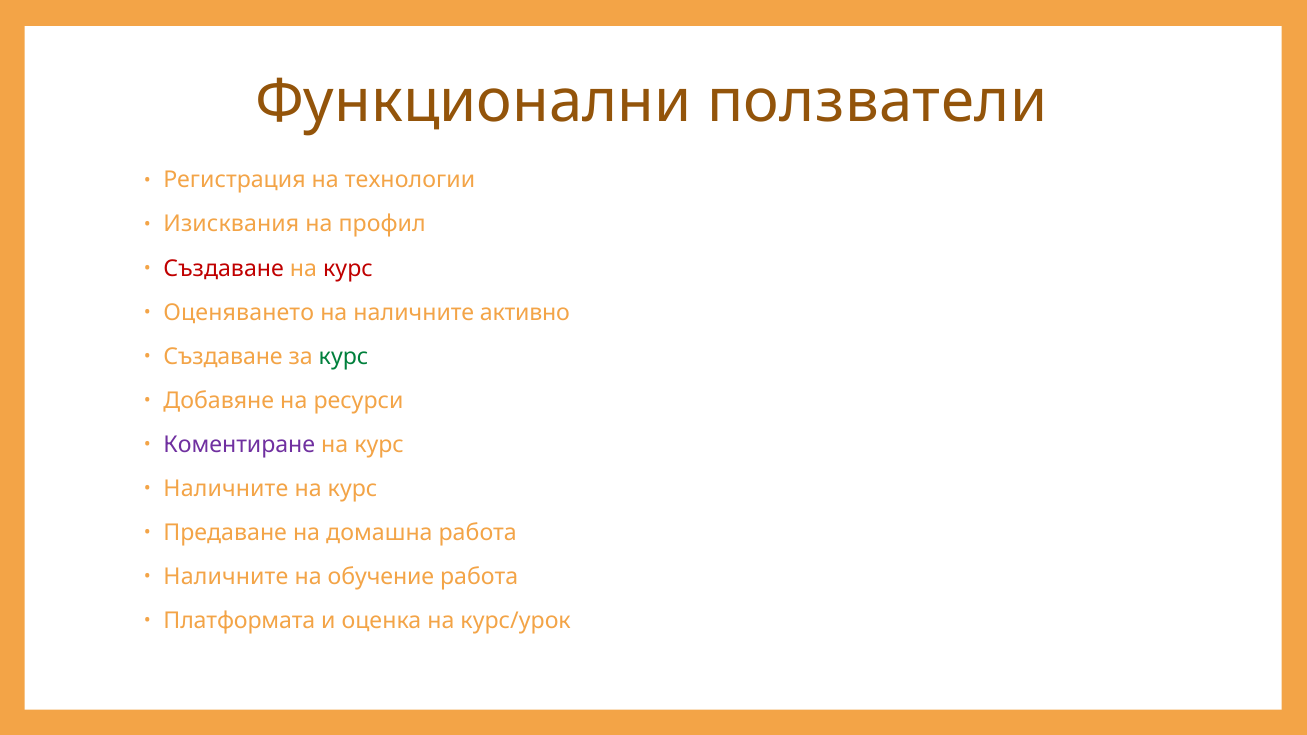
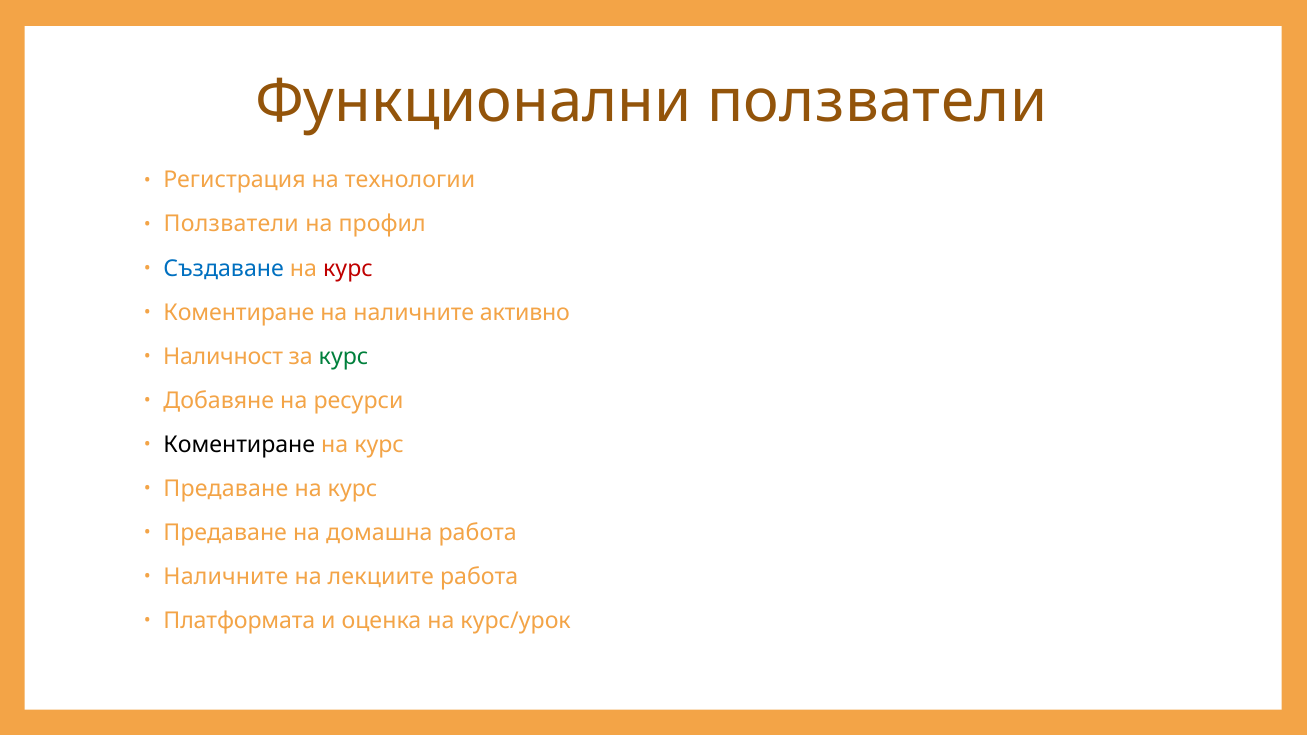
Изисквания at (231, 224): Изисквания -> Ползватели
Създаване at (224, 268) colour: red -> blue
Оценяването at (239, 313): Оценяването -> Коментиране
Създаване at (223, 357): Създаване -> Наличност
Коментиране at (239, 445) colour: purple -> black
Наличните at (226, 489): Наличните -> Предаване
обучение: обучение -> лекциите
